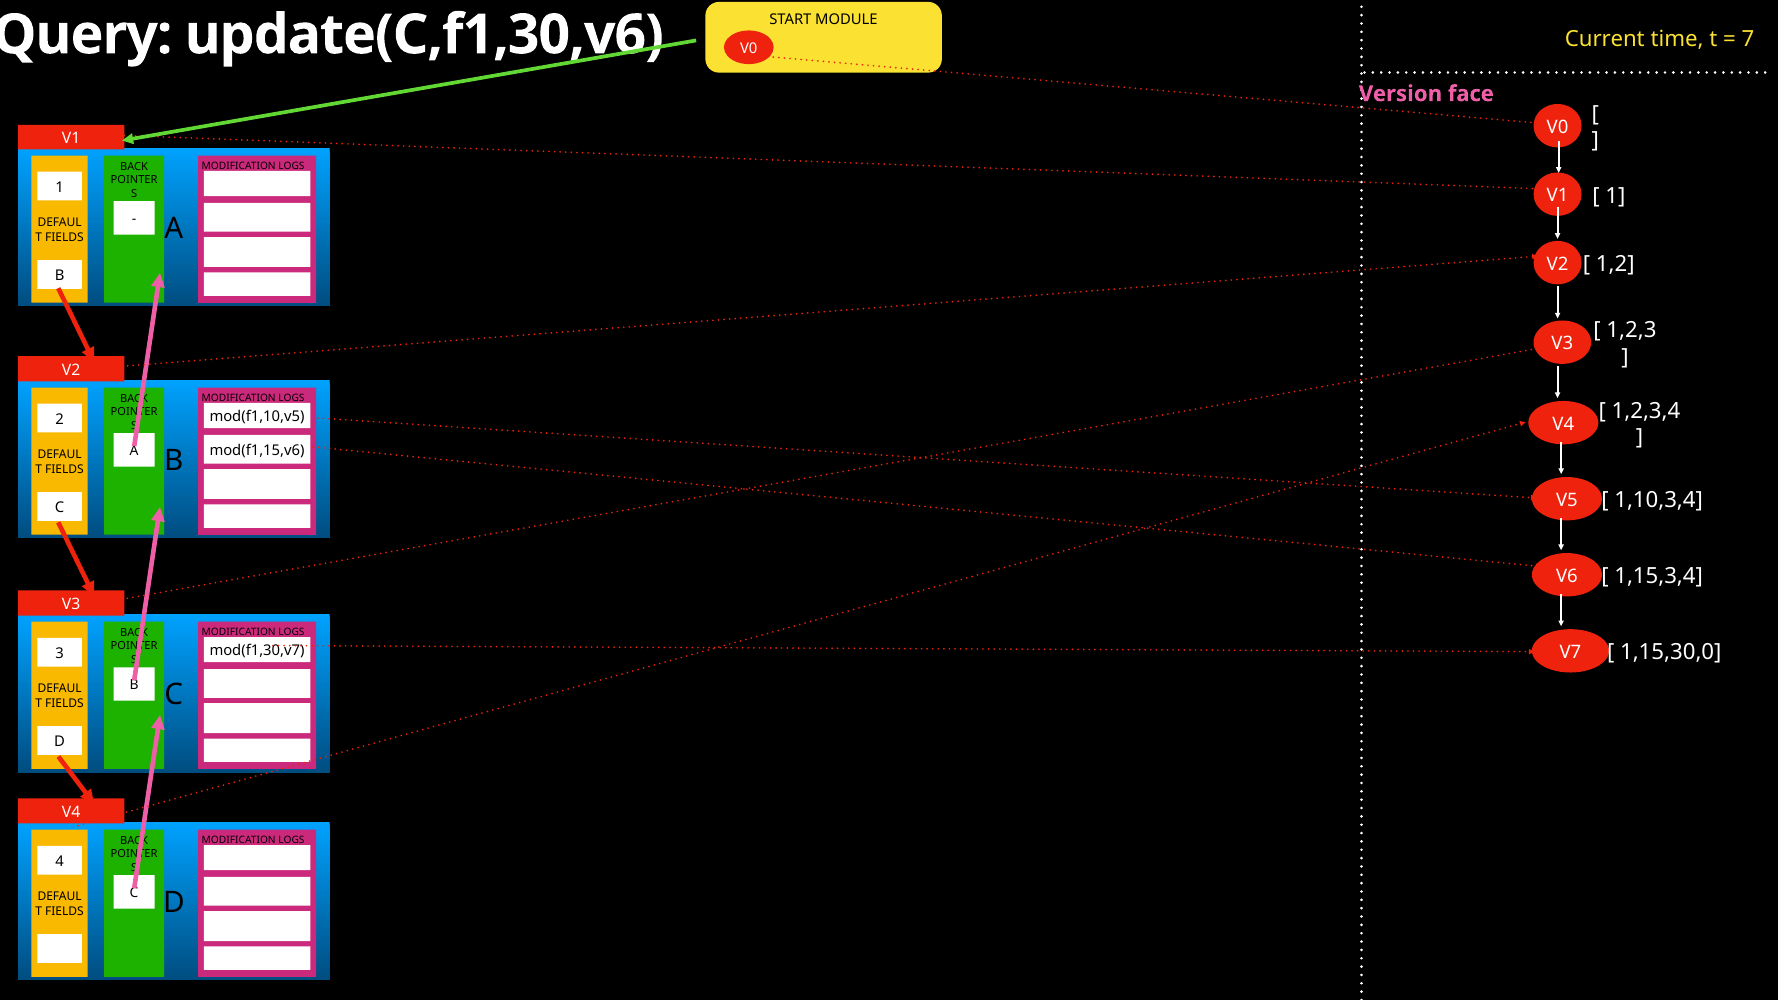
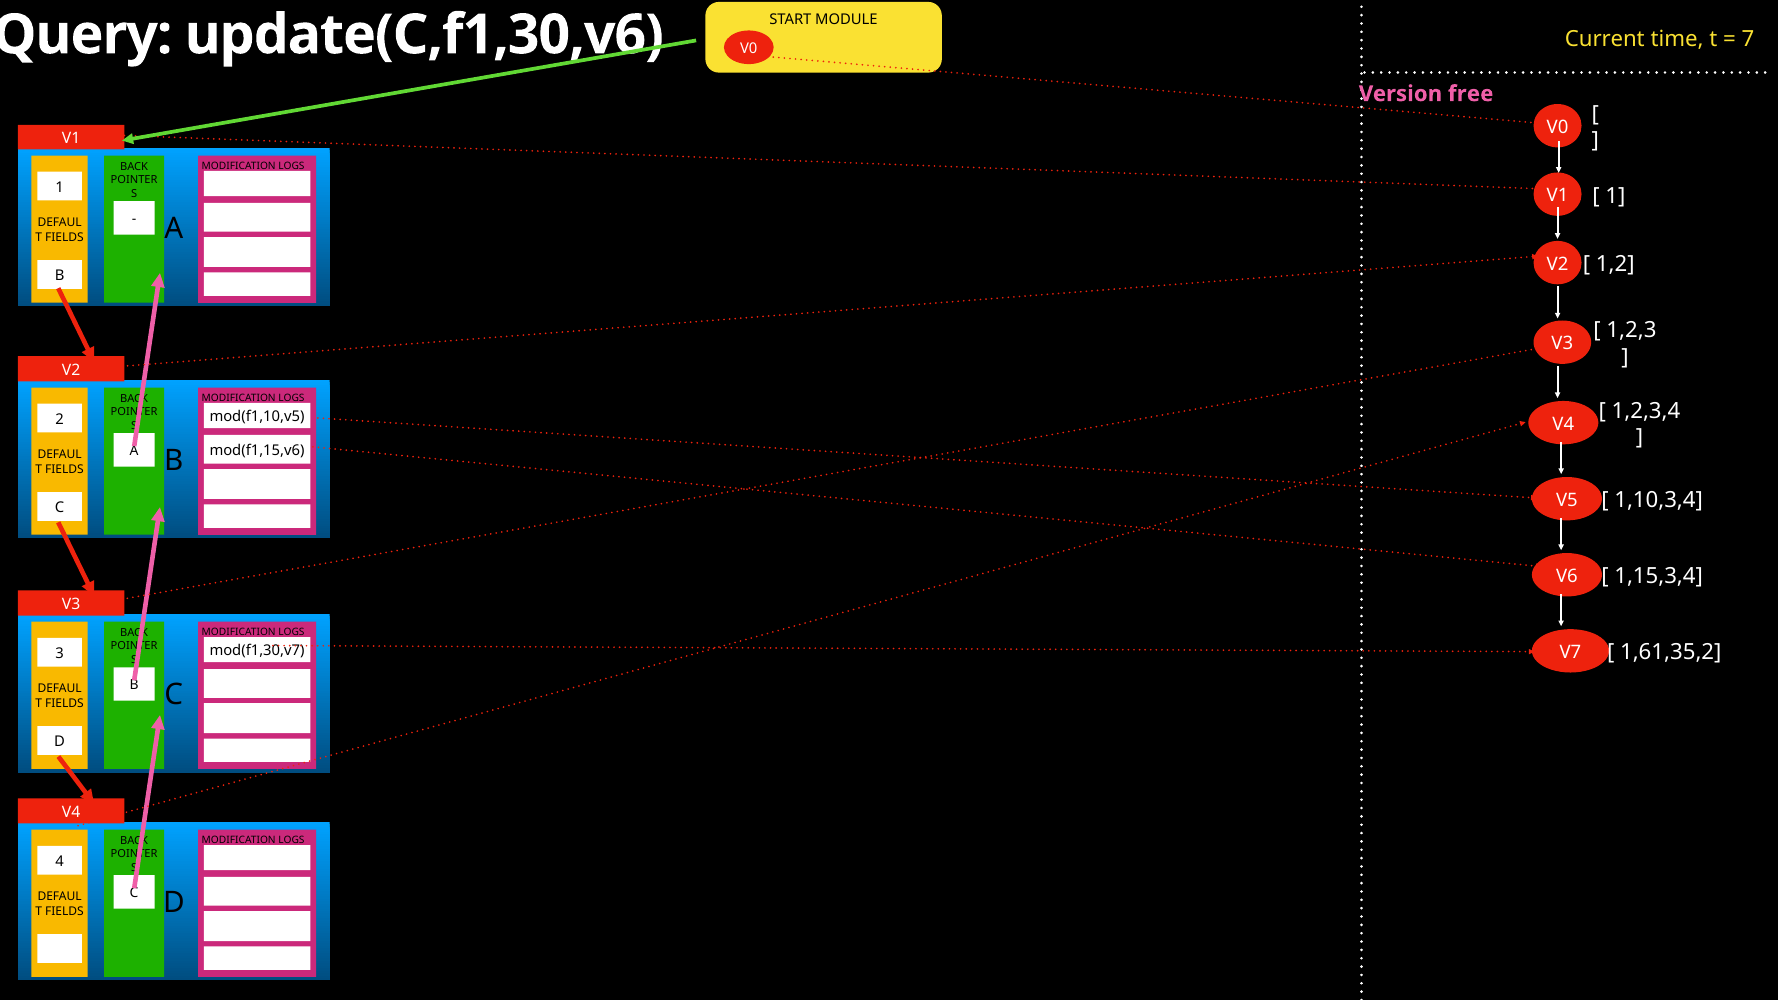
face: face -> free
1,15,30,0: 1,15,30,0 -> 1,61,35,2
